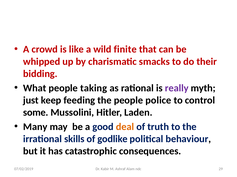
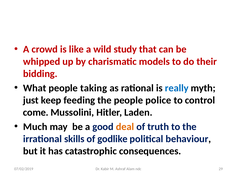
finite: finite -> study
smacks: smacks -> models
really colour: purple -> blue
some: some -> come
Many: Many -> Much
